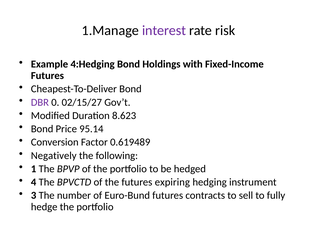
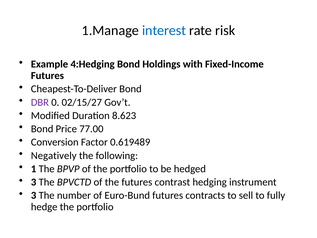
interest colour: purple -> blue
95.14: 95.14 -> 77.00
4 at (34, 182): 4 -> 3
expiring: expiring -> contrast
